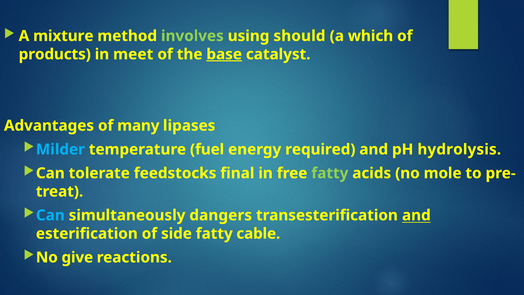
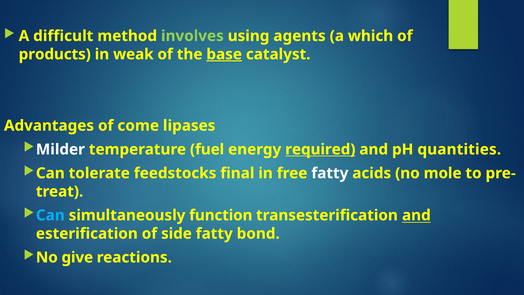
mixture: mixture -> difficult
should: should -> agents
meet: meet -> weak
many: many -> come
Milder colour: light blue -> white
required underline: none -> present
hydrolysis: hydrolysis -> quantities
fatty at (330, 173) colour: light green -> white
dangers: dangers -> function
cable: cable -> bond
